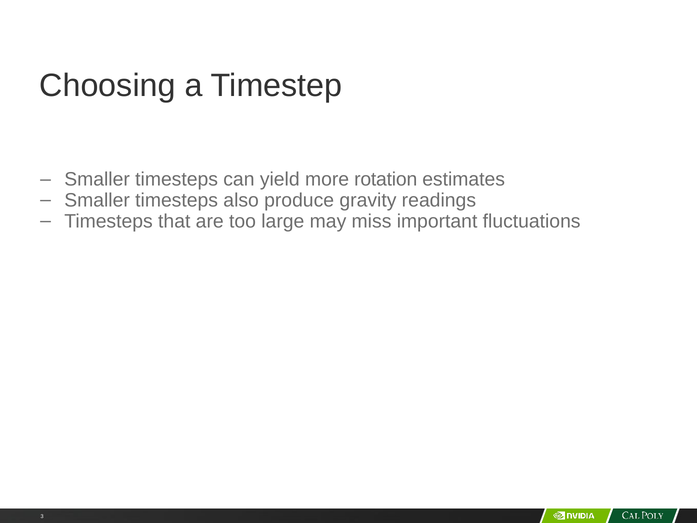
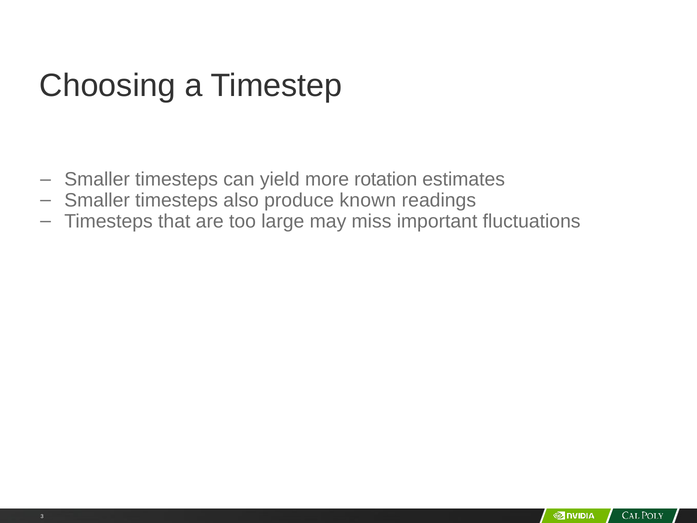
gravity: gravity -> known
